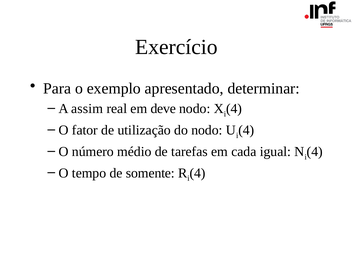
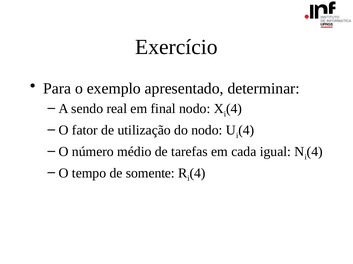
assim: assim -> sendo
deve: deve -> final
